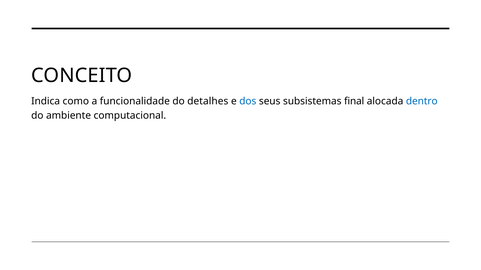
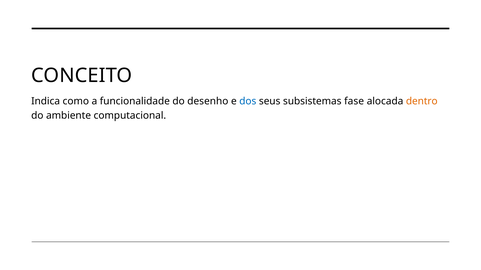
detalhes: detalhes -> desenho
final: final -> fase
dentro colour: blue -> orange
